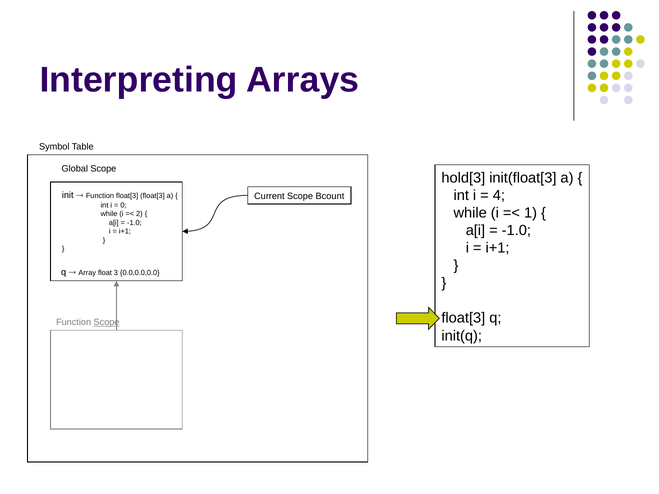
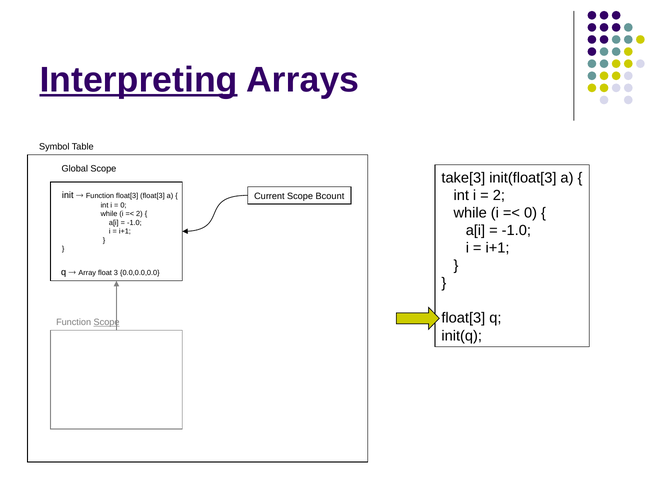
Interpreting underline: none -> present
hold[3: hold[3 -> take[3
4 at (499, 195): 4 -> 2
1 at (531, 213): 1 -> 0
